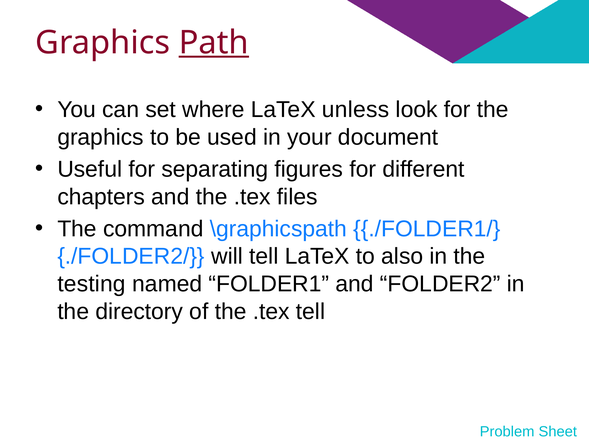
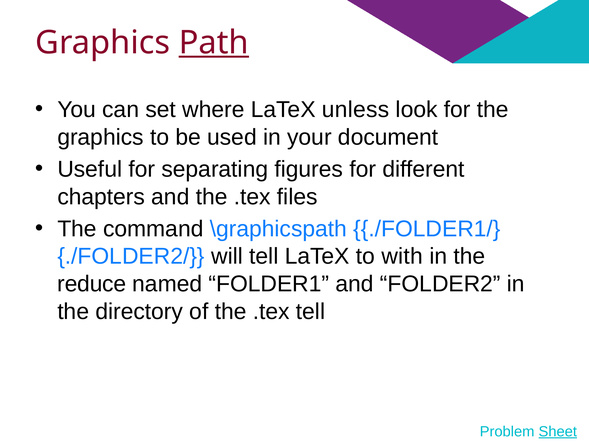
also: also -> with
testing: testing -> reduce
Sheet underline: none -> present
